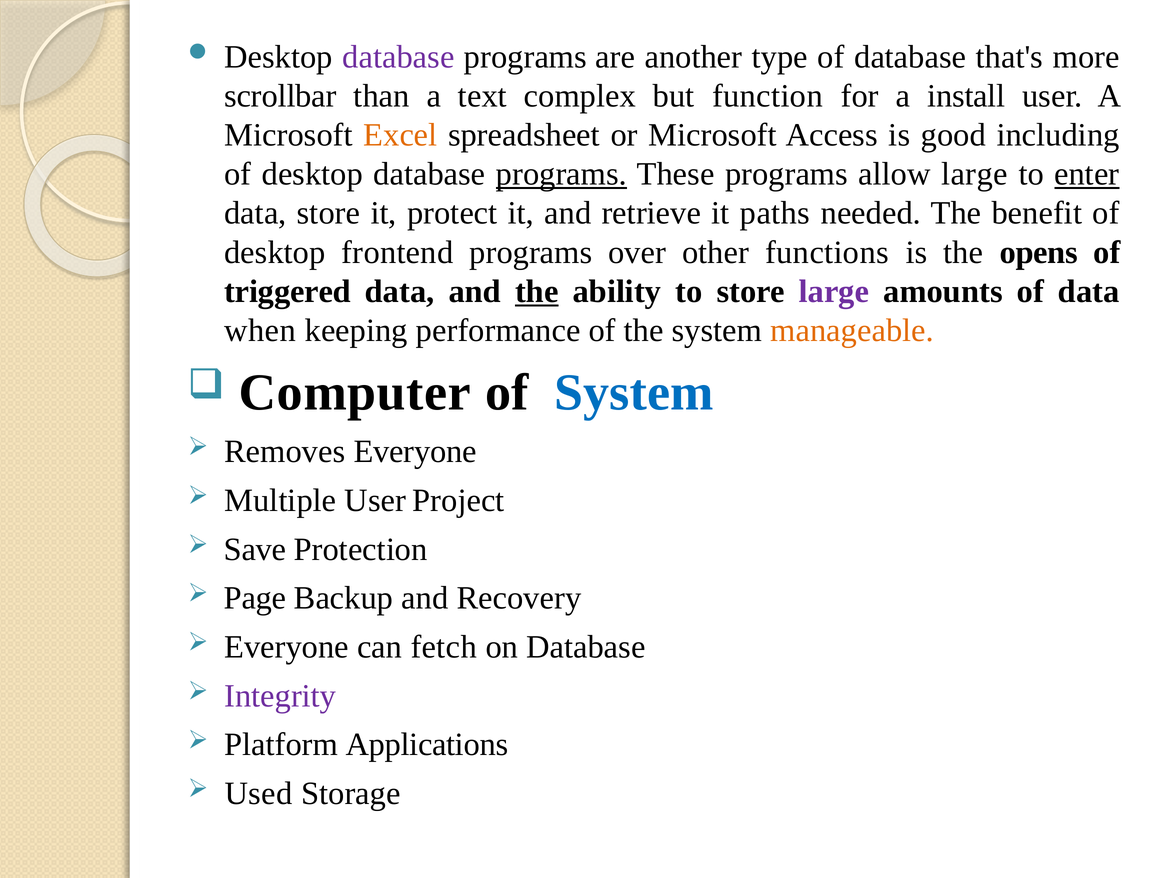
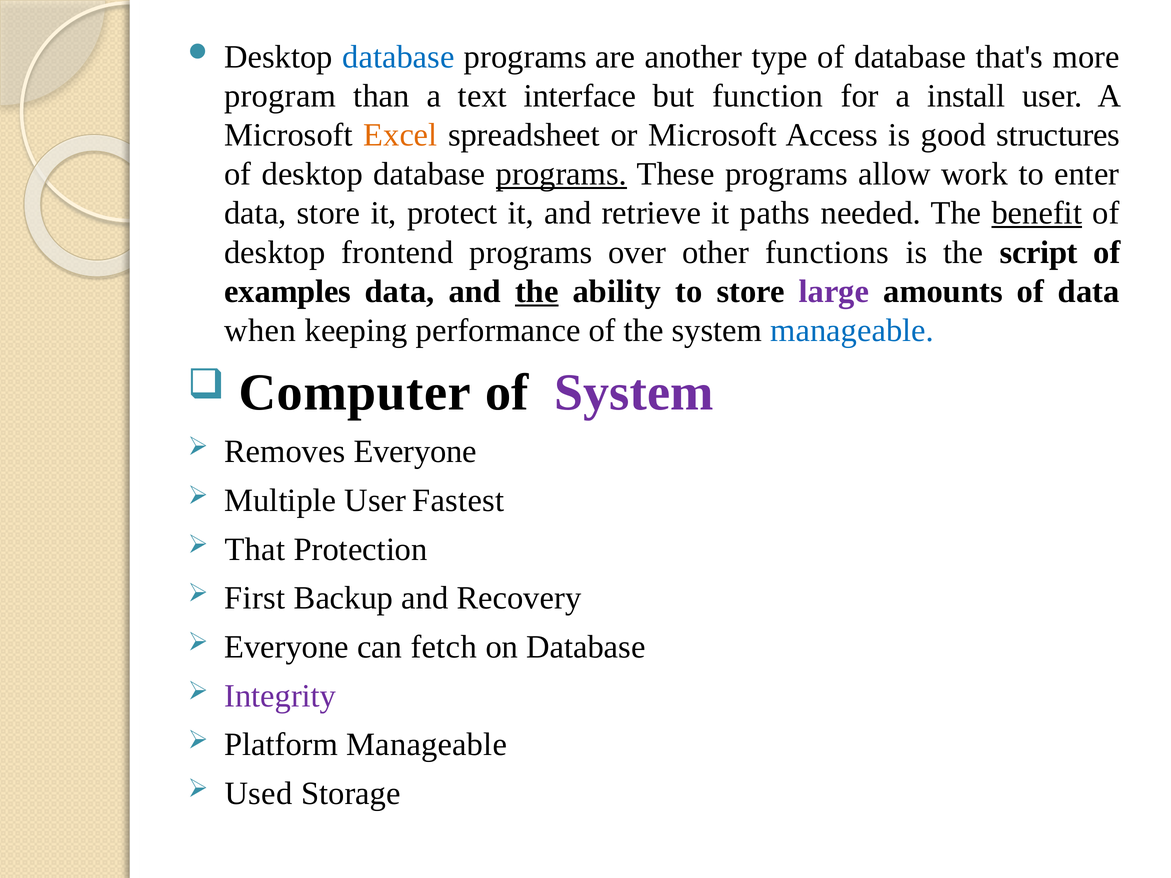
database at (398, 57) colour: purple -> blue
scrollbar: scrollbar -> program
complex: complex -> interface
including: including -> structures
allow large: large -> work
enter underline: present -> none
benefit underline: none -> present
opens: opens -> script
triggered: triggered -> examples
manageable at (852, 331) colour: orange -> blue
System at (634, 392) colour: blue -> purple
Project: Project -> Fastest
Save: Save -> That
Page: Page -> First
Platform Applications: Applications -> Manageable
